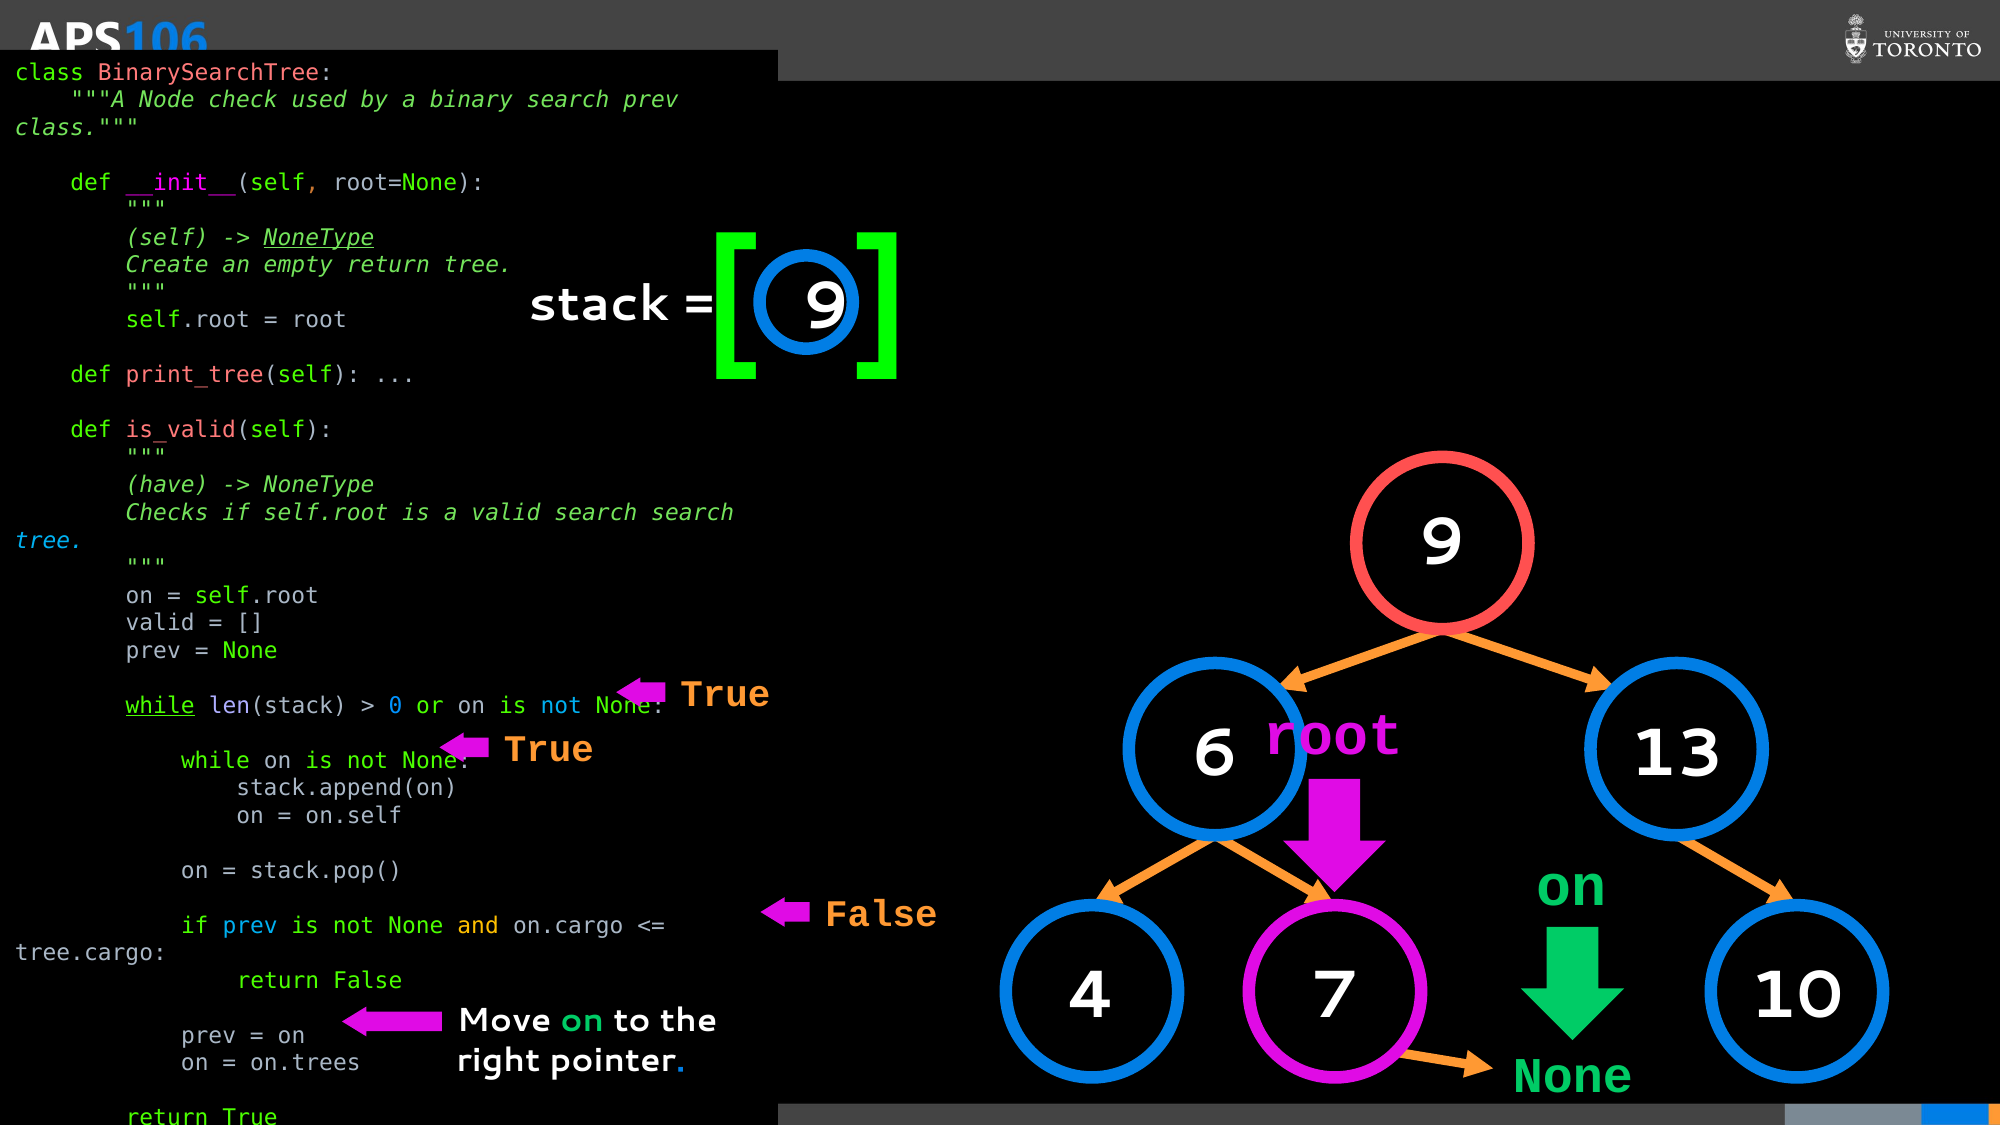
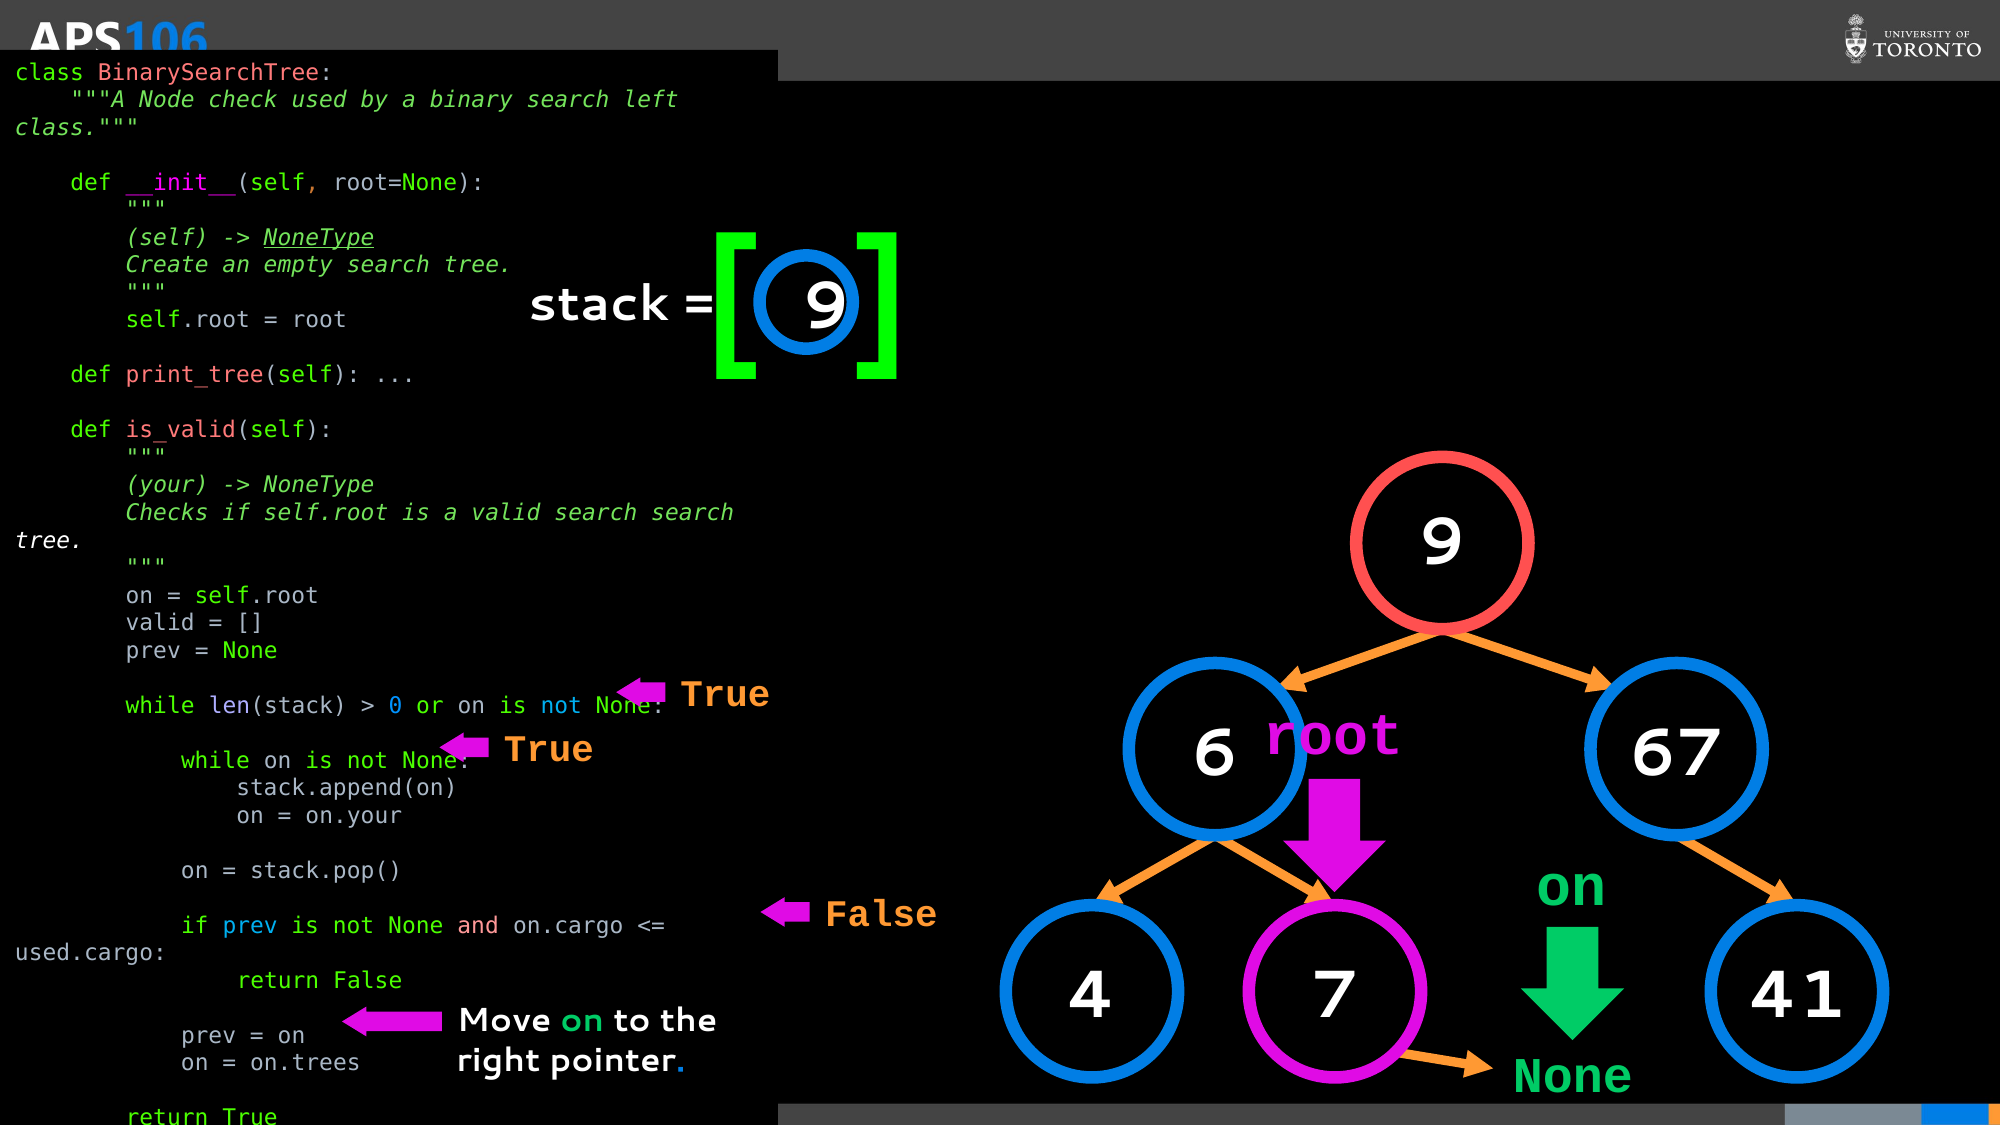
search prev: prev -> left
empty return: return -> search
have: have -> your
tree at (50, 540) colour: light blue -> white
while at (160, 706) underline: present -> none
13: 13 -> 67
on.self: on.self -> on.your
and colour: yellow -> pink
tree.cargo: tree.cargo -> used.cargo
10: 10 -> 41
